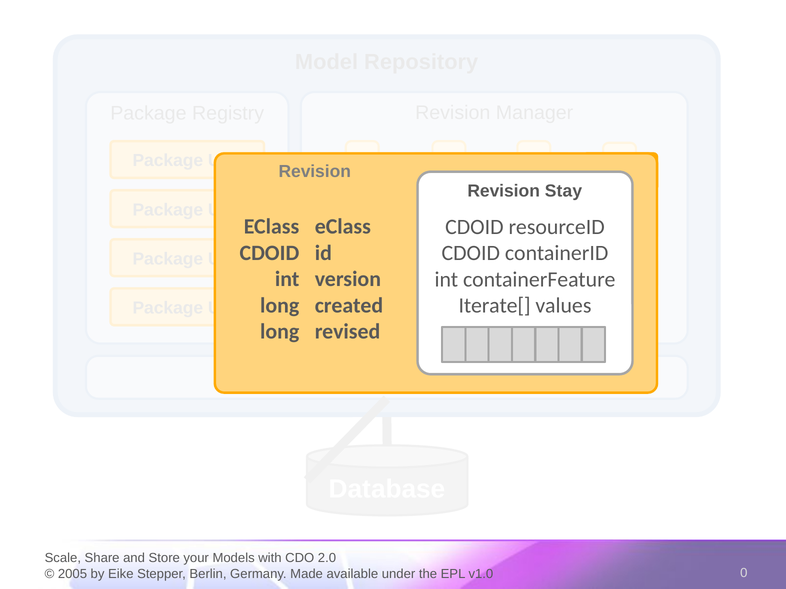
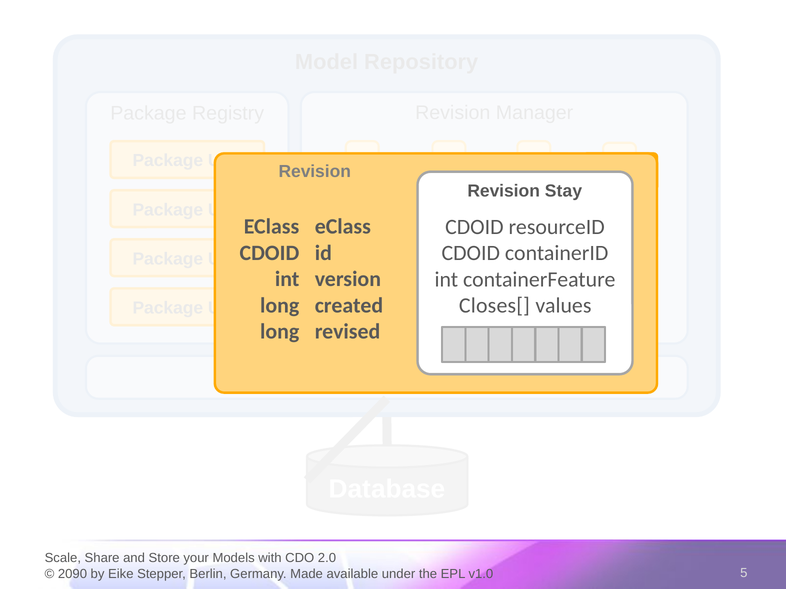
Iterate[: Iterate[ -> Closes[
2005: 2005 -> 2090
0: 0 -> 5
